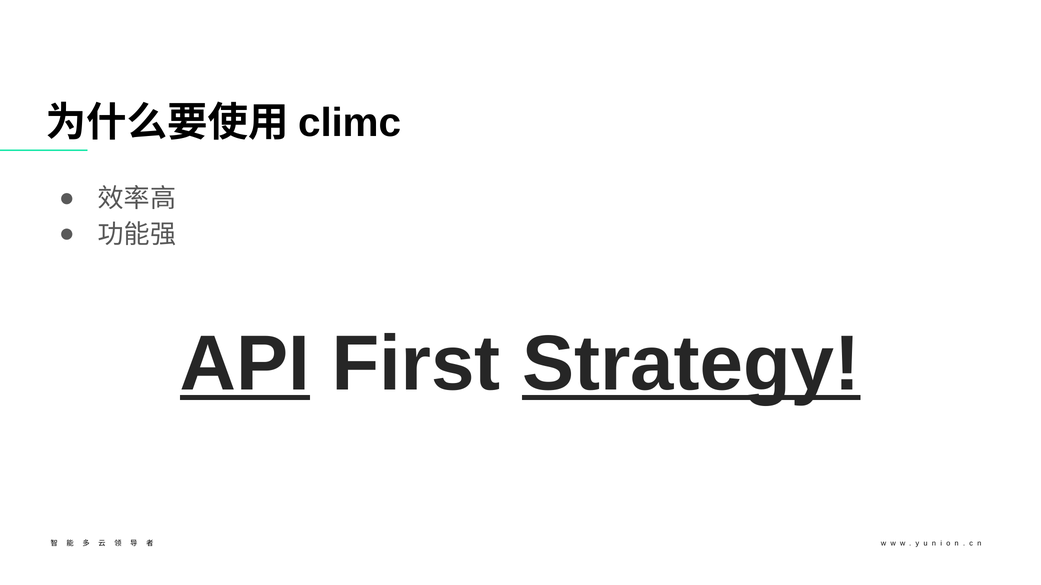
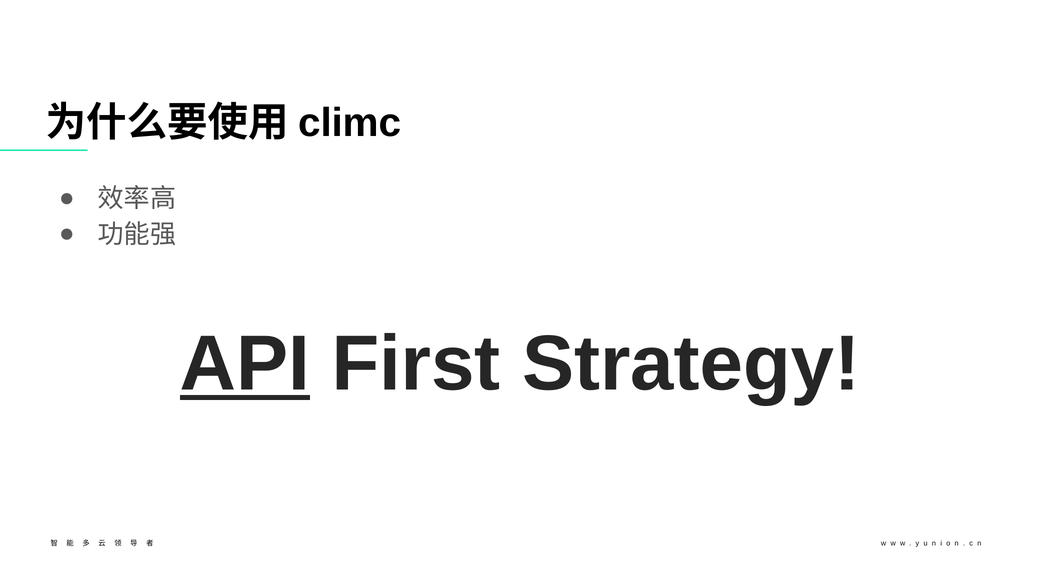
Strategy underline: present -> none
